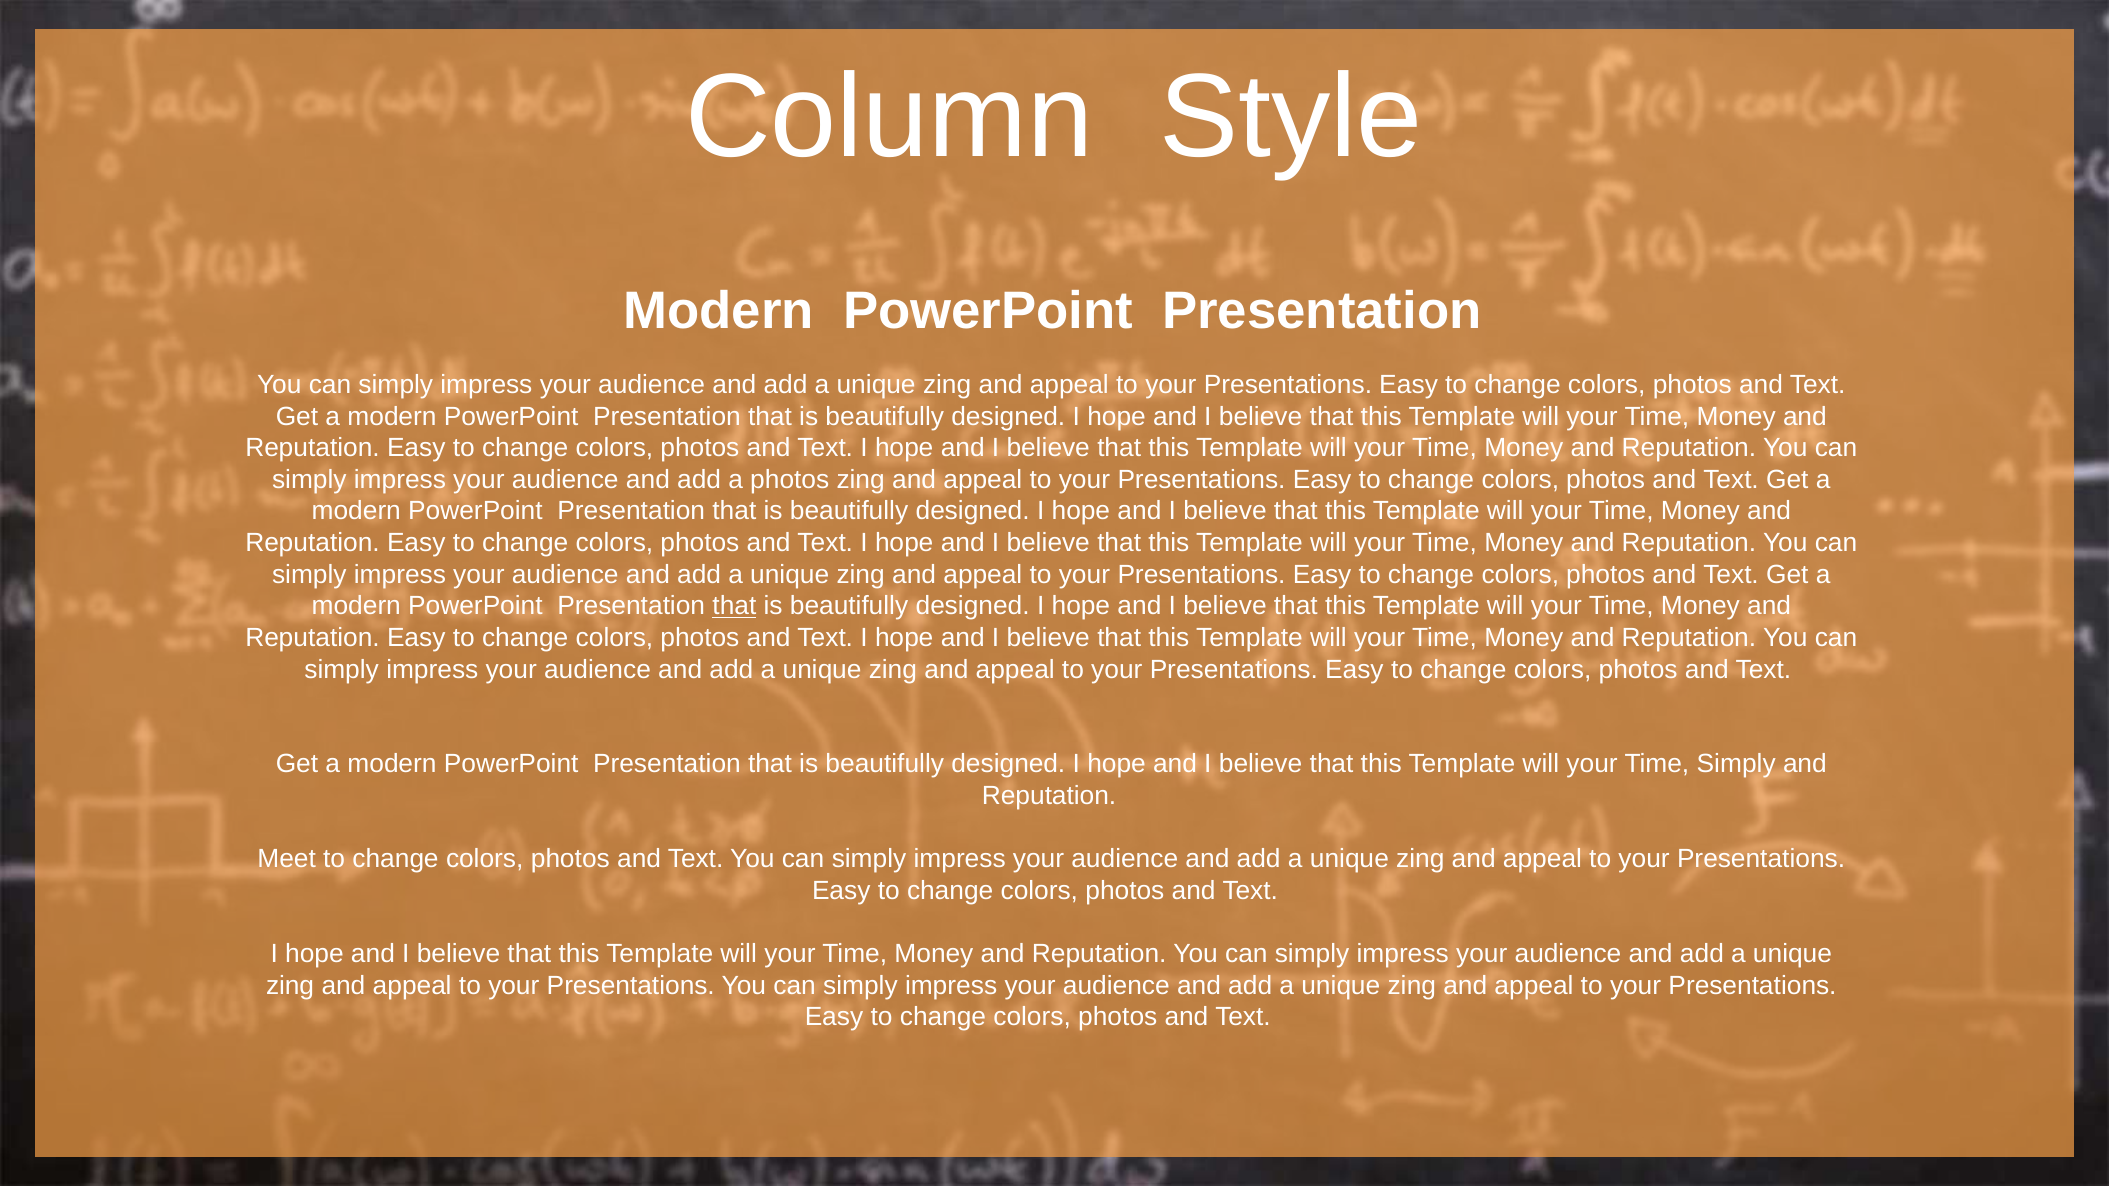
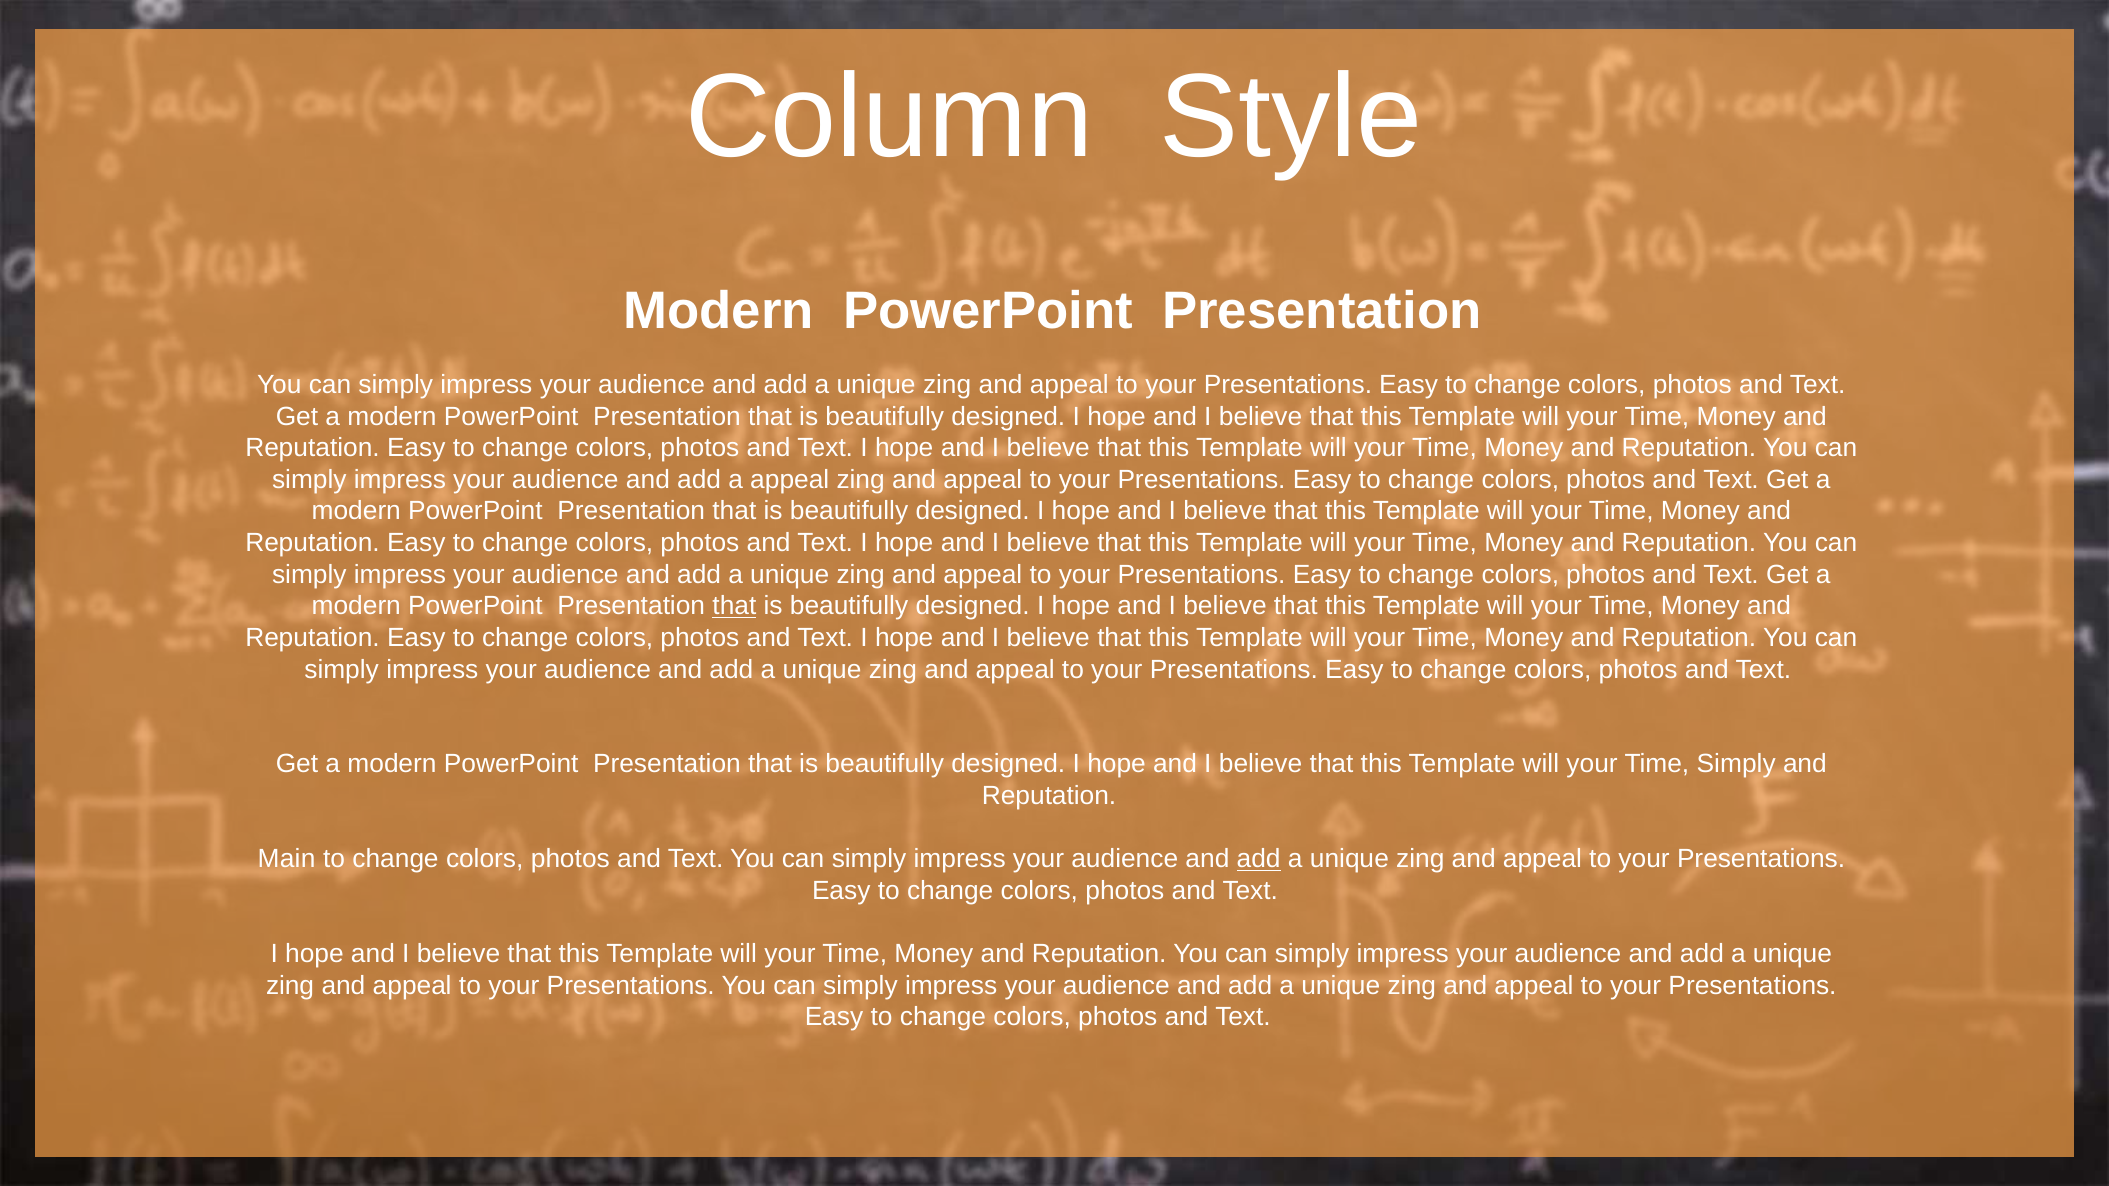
a photos: photos -> appeal
Meet: Meet -> Main
add at (1259, 859) underline: none -> present
